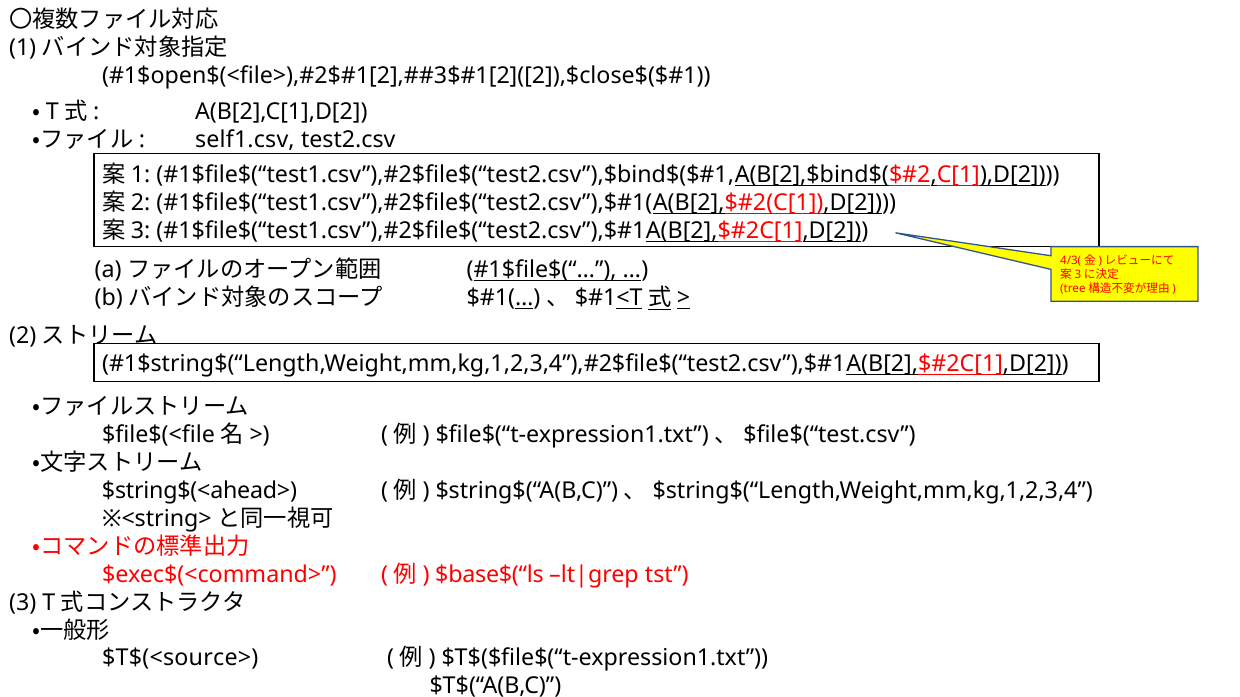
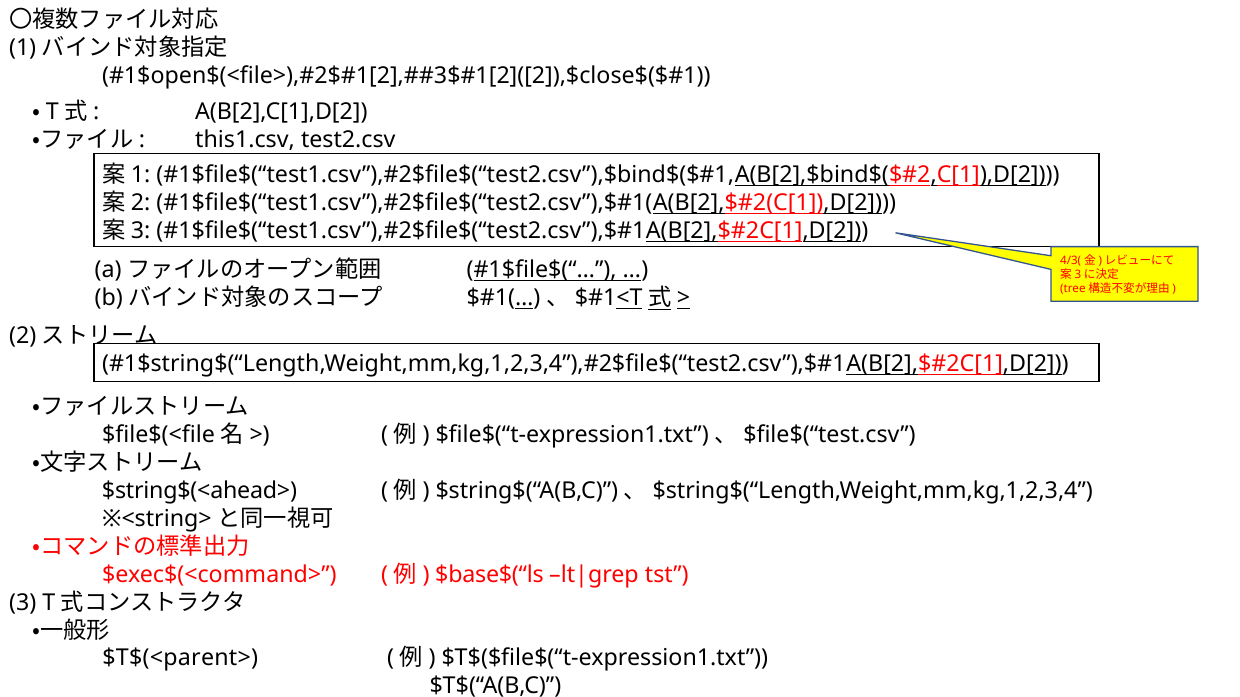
self1.csv: self1.csv -> this1.csv
$T$(<source>: $T$(<source> -> $T$(<parent>
